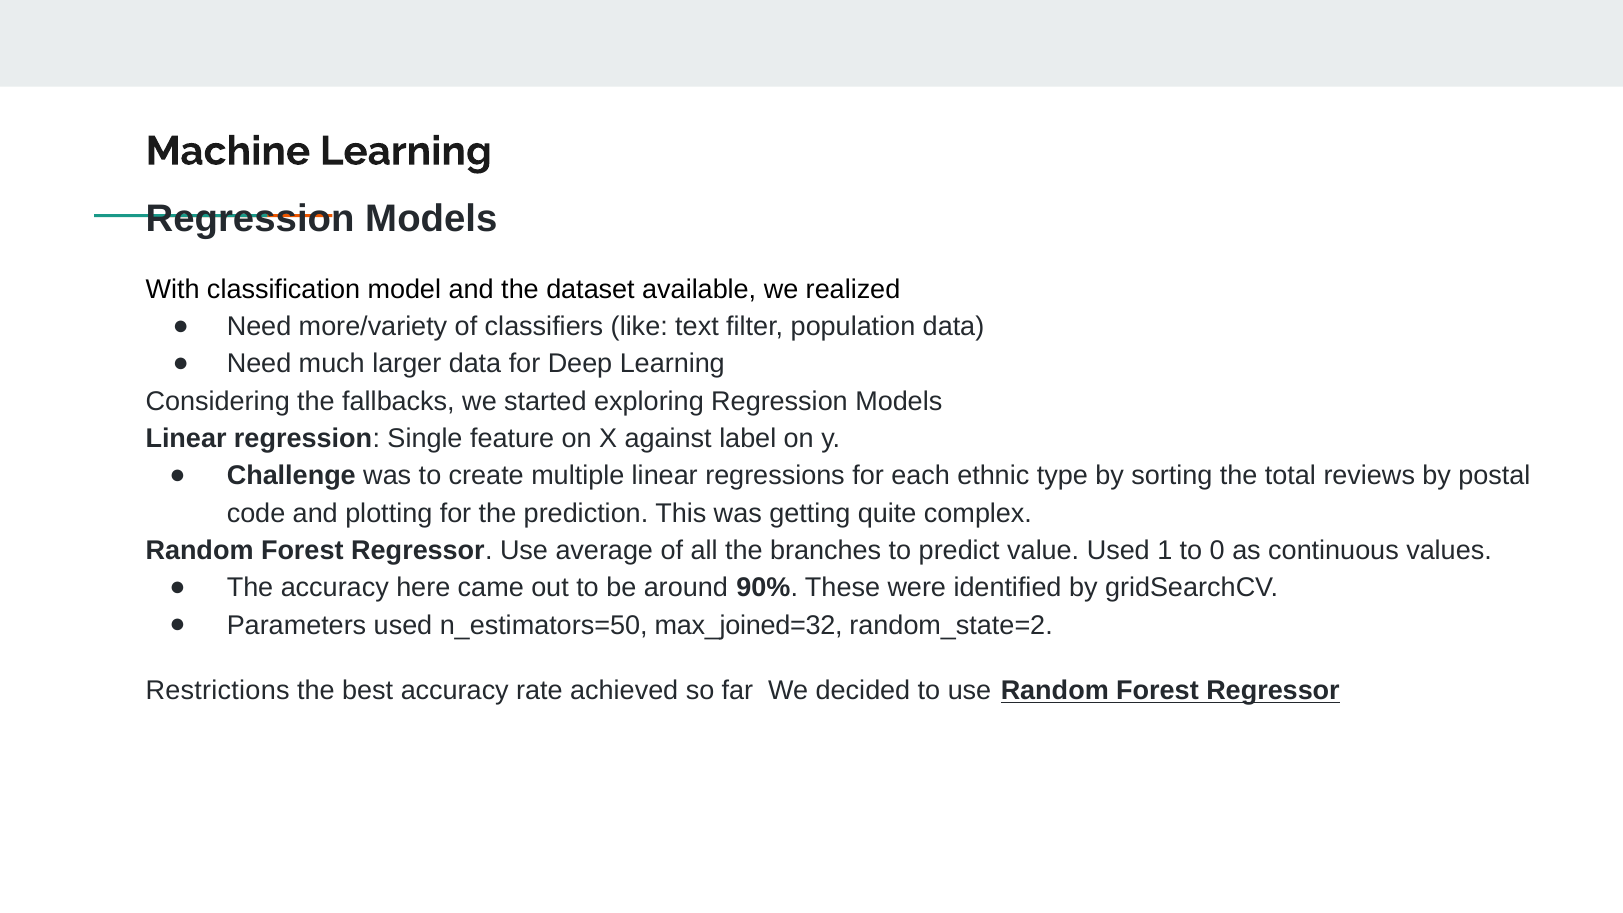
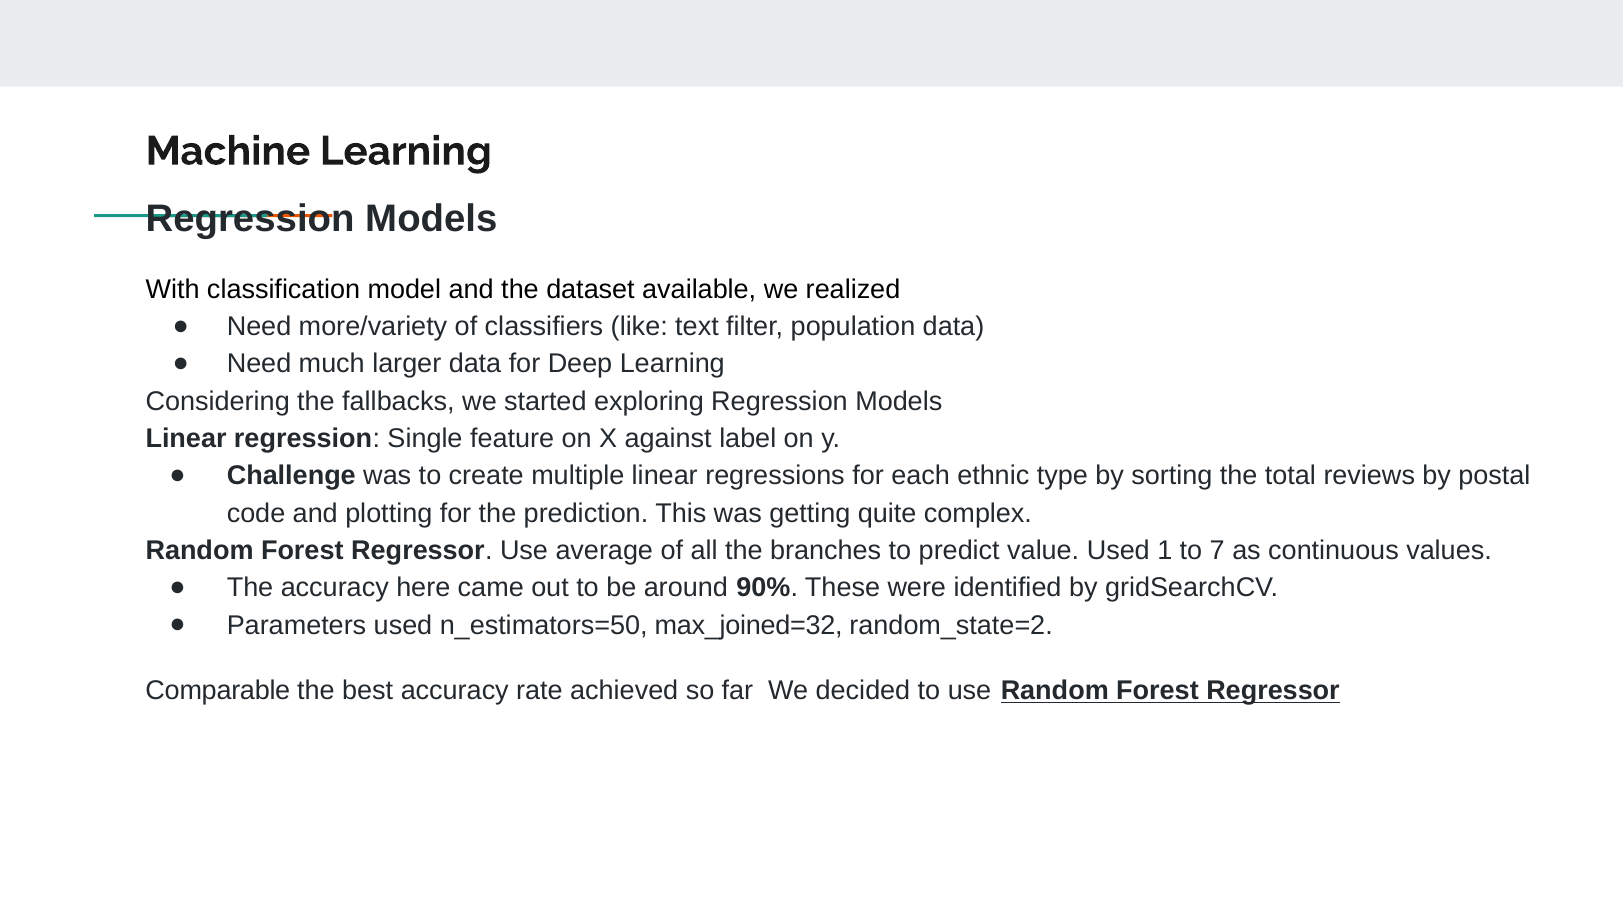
0: 0 -> 7
Restrictions: Restrictions -> Comparable
